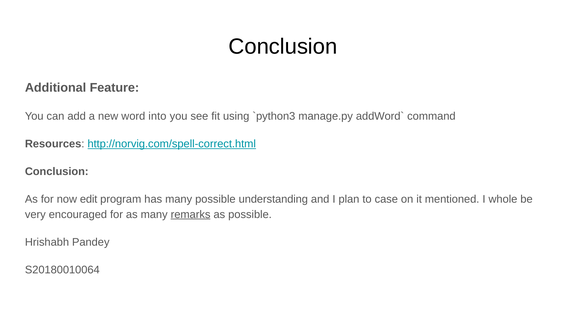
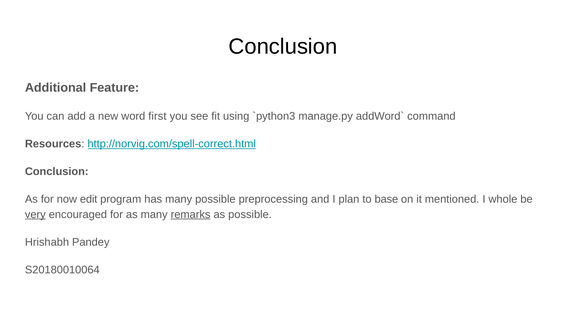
into: into -> first
understanding: understanding -> preprocessing
case: case -> base
very underline: none -> present
